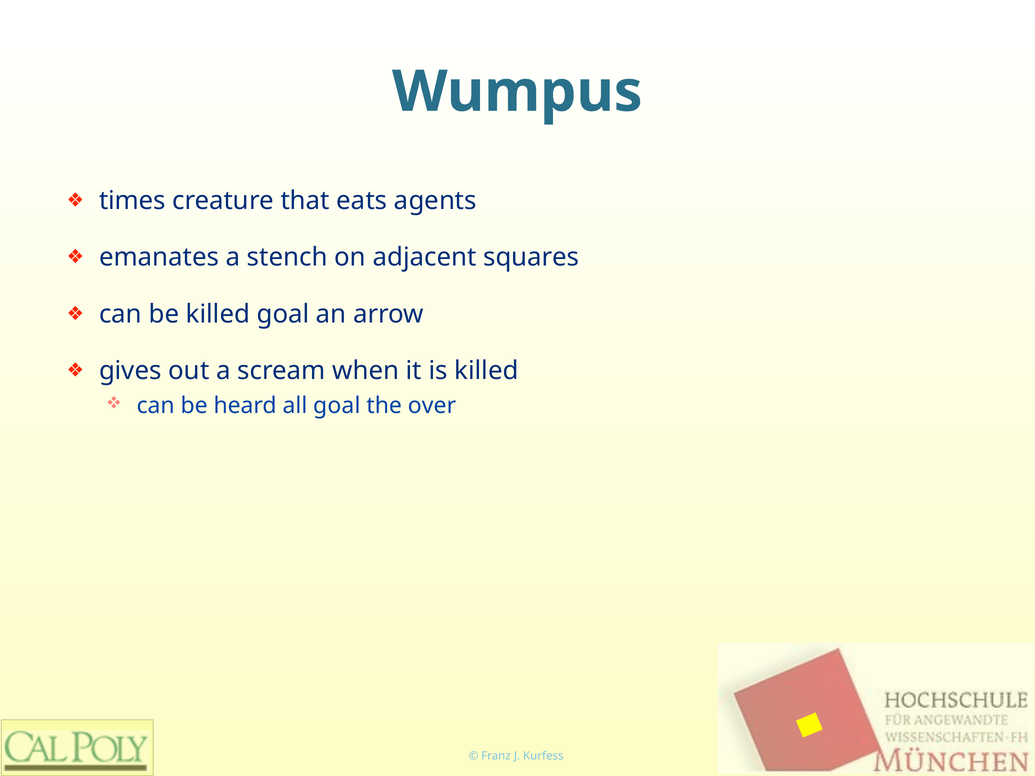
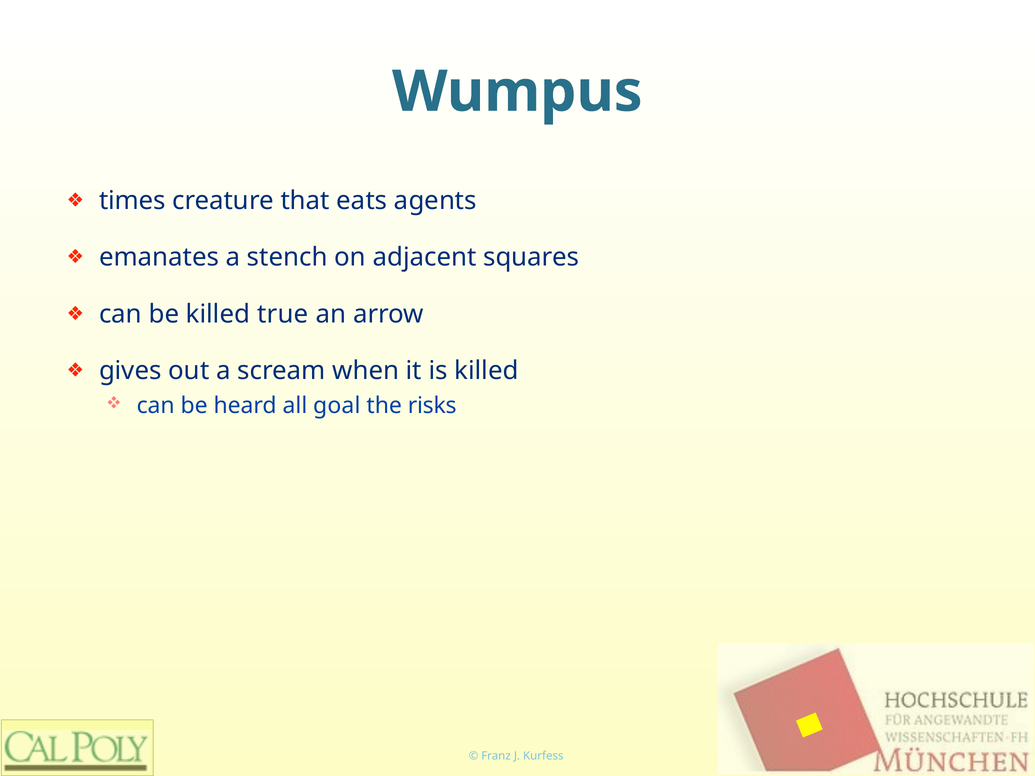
killed goal: goal -> true
over: over -> risks
